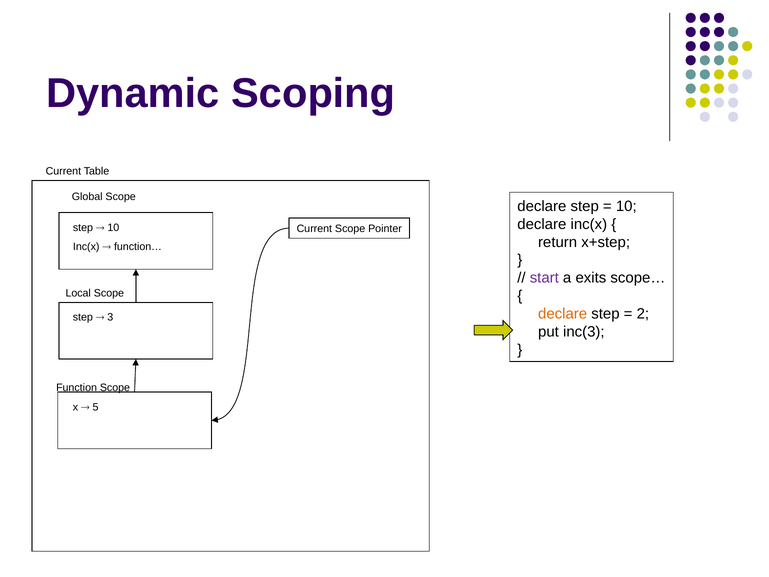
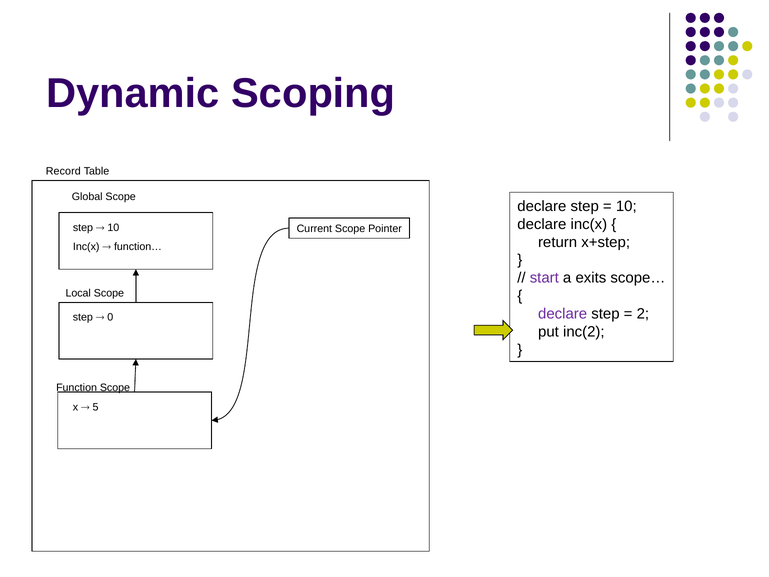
Current at (63, 171): Current -> Record
declare at (563, 314) colour: orange -> purple
3: 3 -> 0
inc(3: inc(3 -> inc(2
